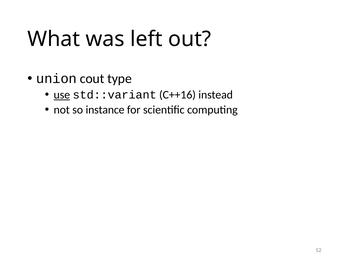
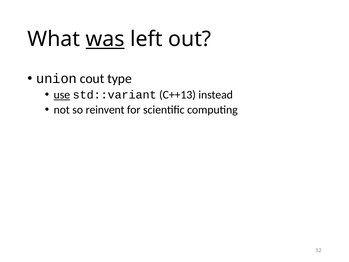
was underline: none -> present
C++16: C++16 -> C++13
instance: instance -> reinvent
